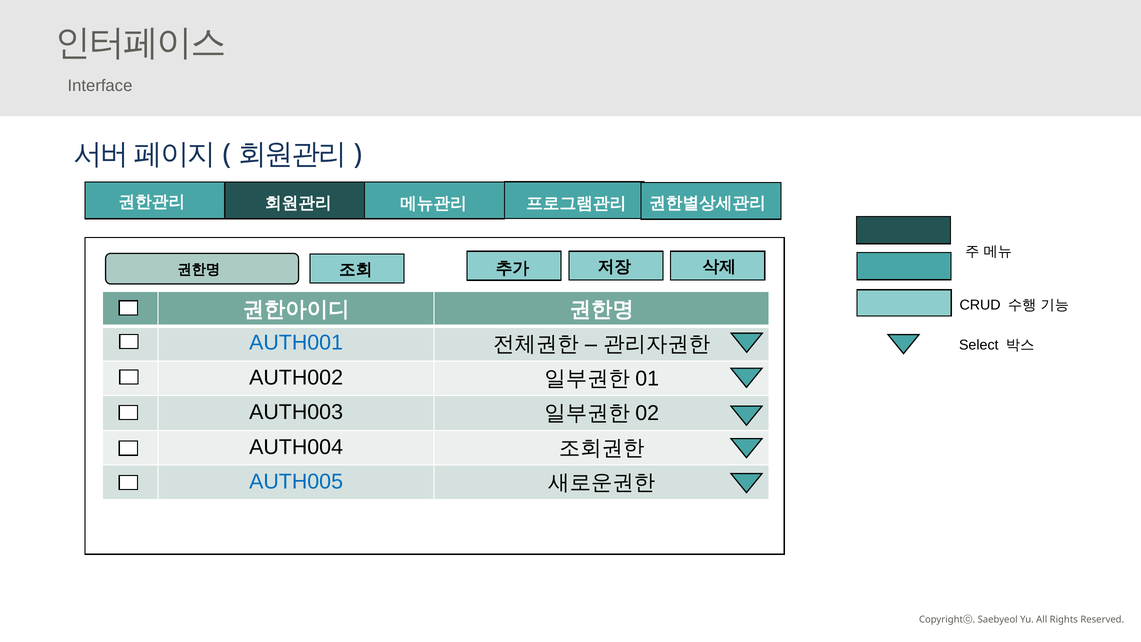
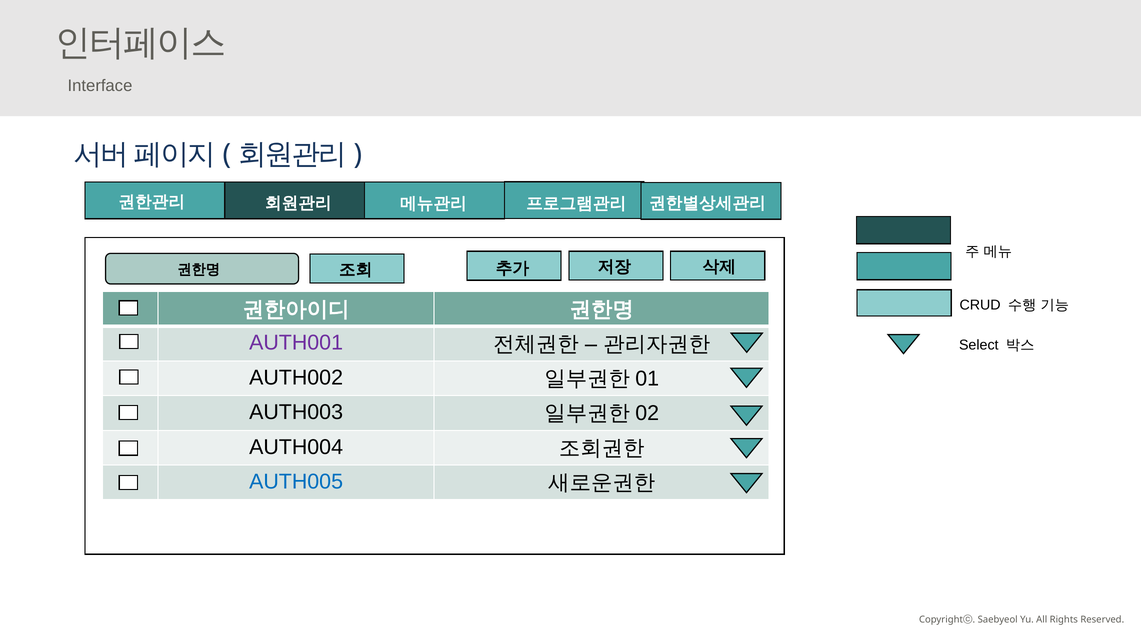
AUTH001 colour: blue -> purple
